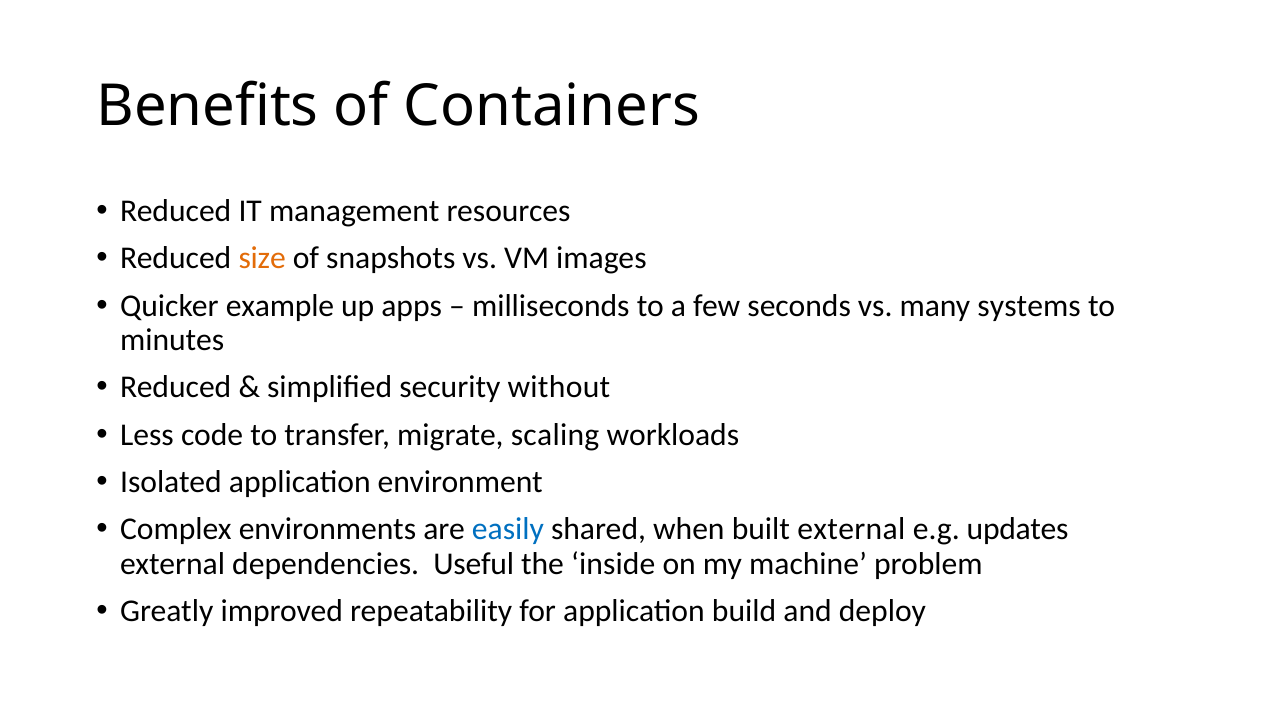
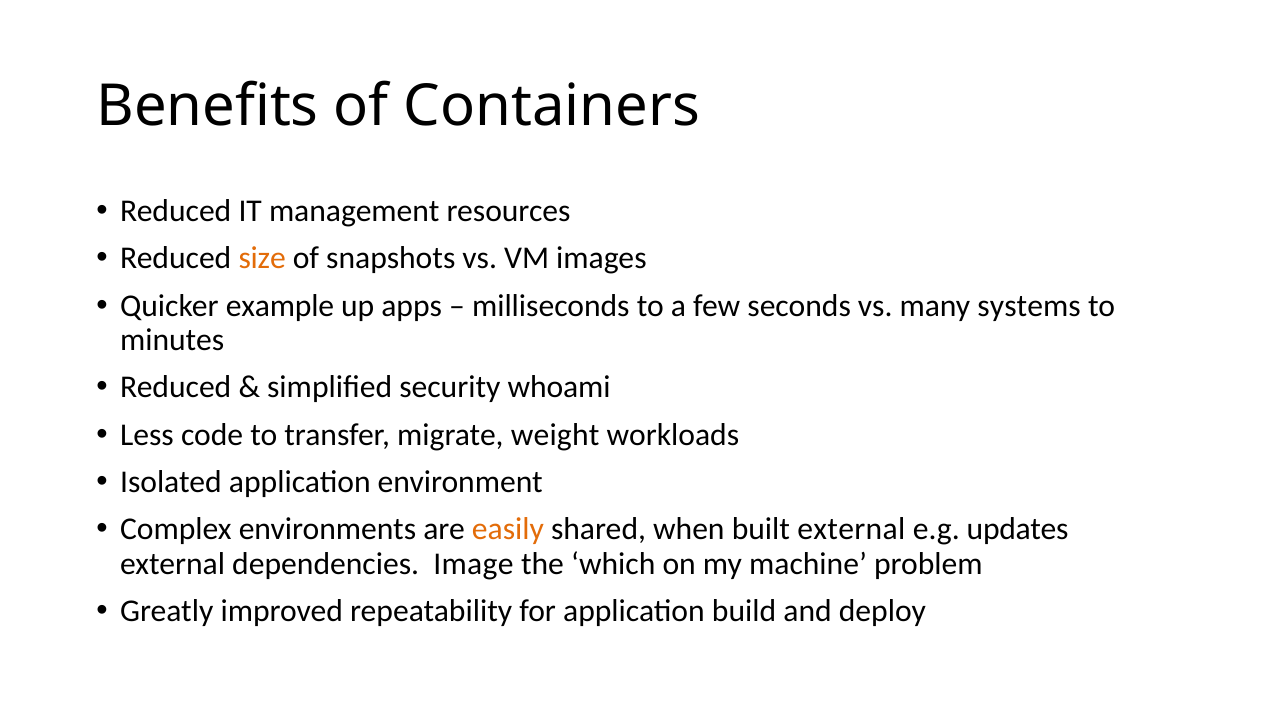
without: without -> whoami
scaling: scaling -> weight
easily colour: blue -> orange
Useful: Useful -> Image
inside: inside -> which
